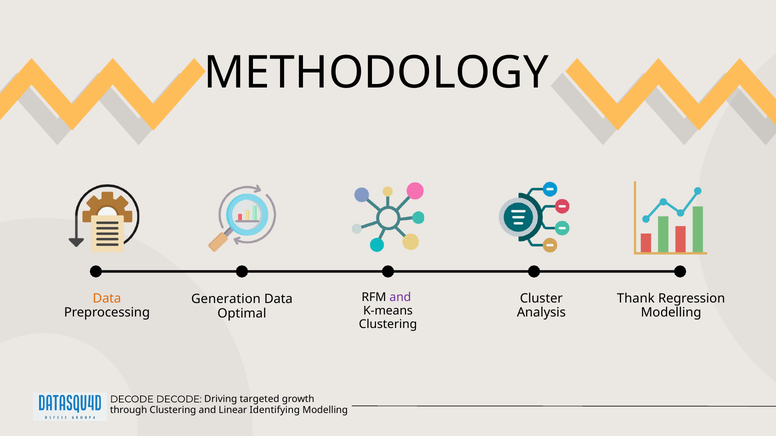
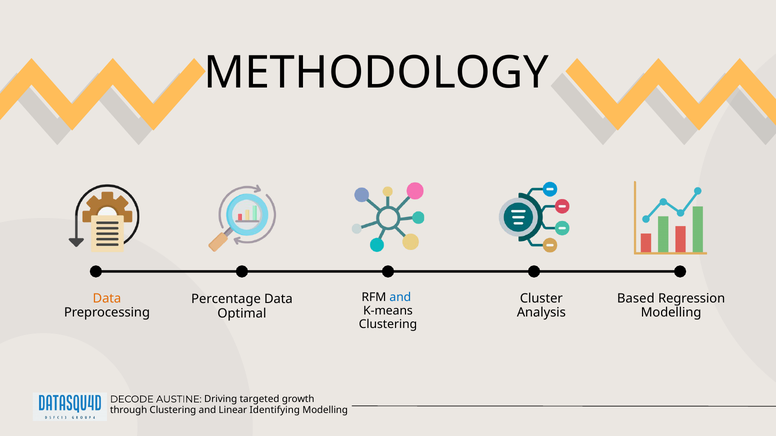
and at (400, 298) colour: purple -> blue
Thank: Thank -> Based
Generation: Generation -> Percentage
DECODE DECODE: DECODE -> AUSTINE
